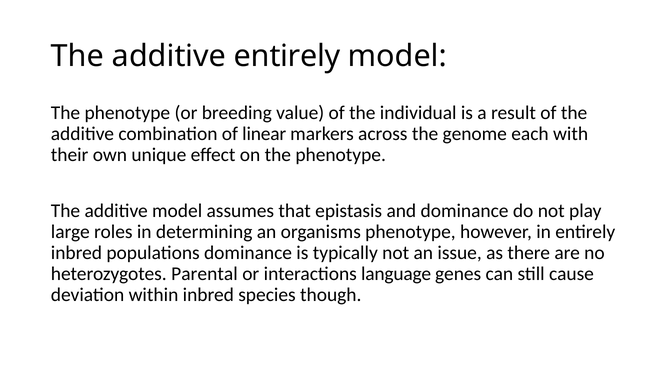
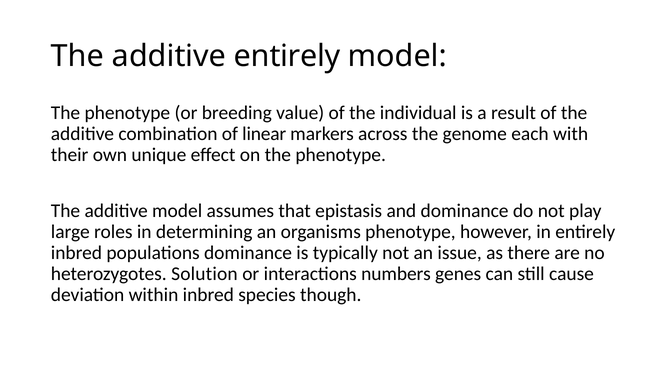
Parental: Parental -> Solution
language: language -> numbers
